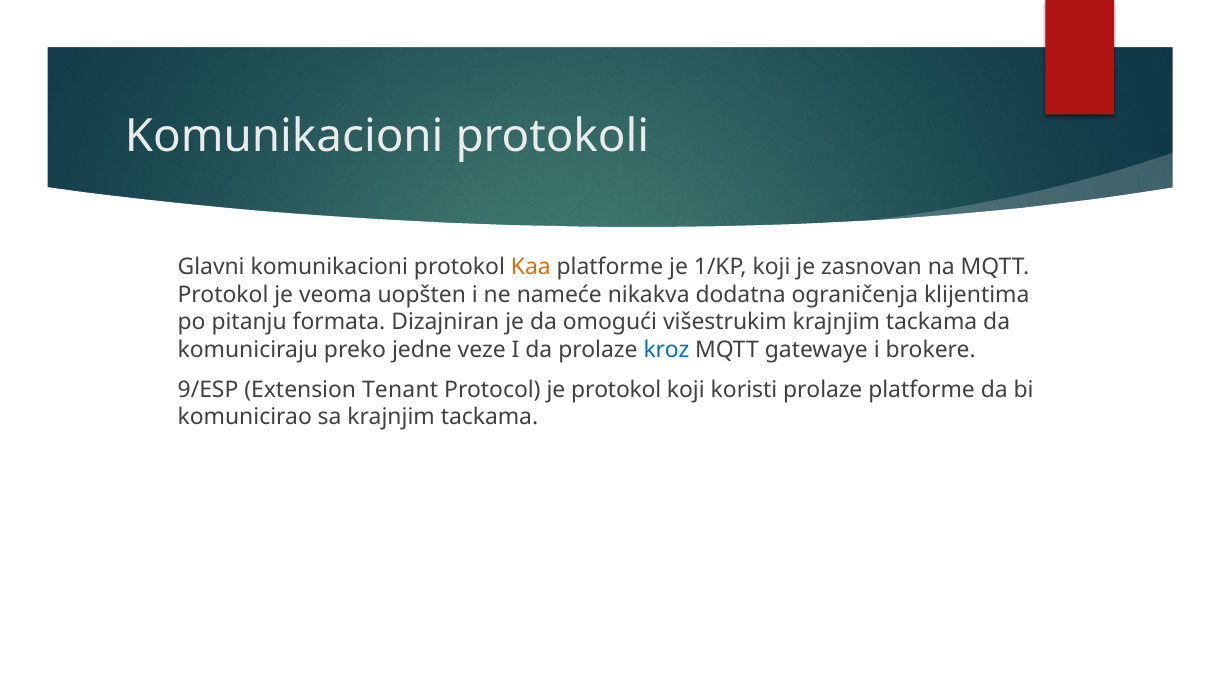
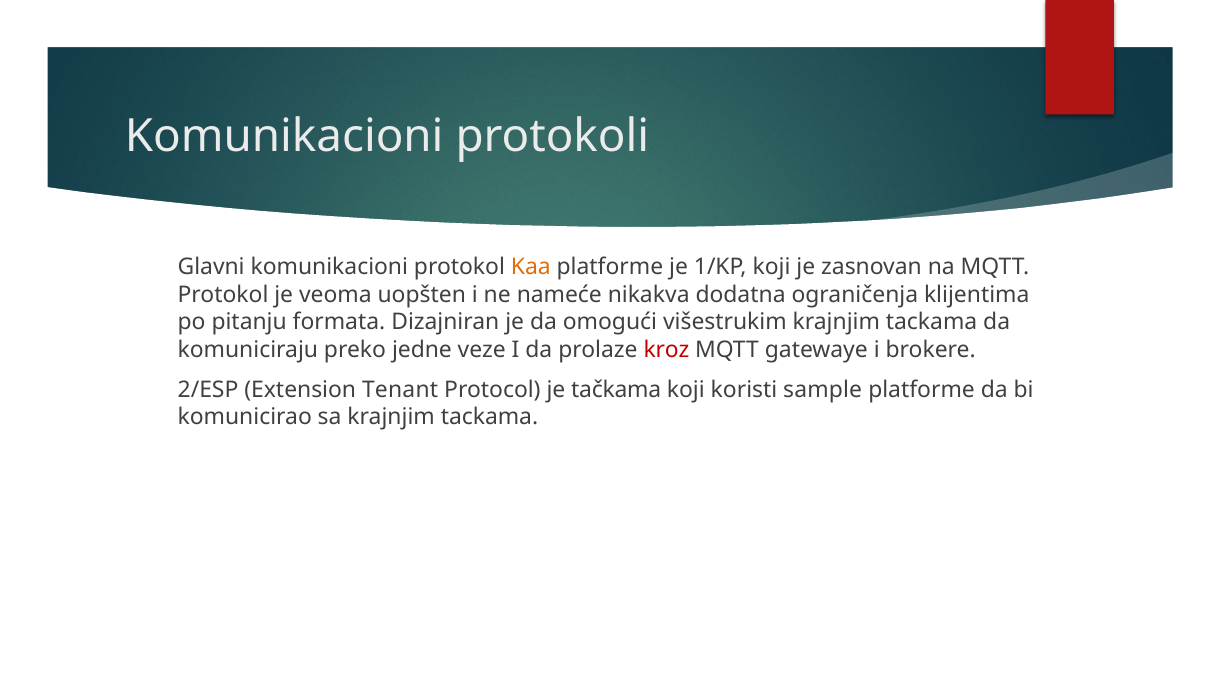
kroz colour: blue -> red
9/ESP: 9/ESP -> 2/ESP
je protokol: protokol -> tačkama
koristi prolaze: prolaze -> sample
